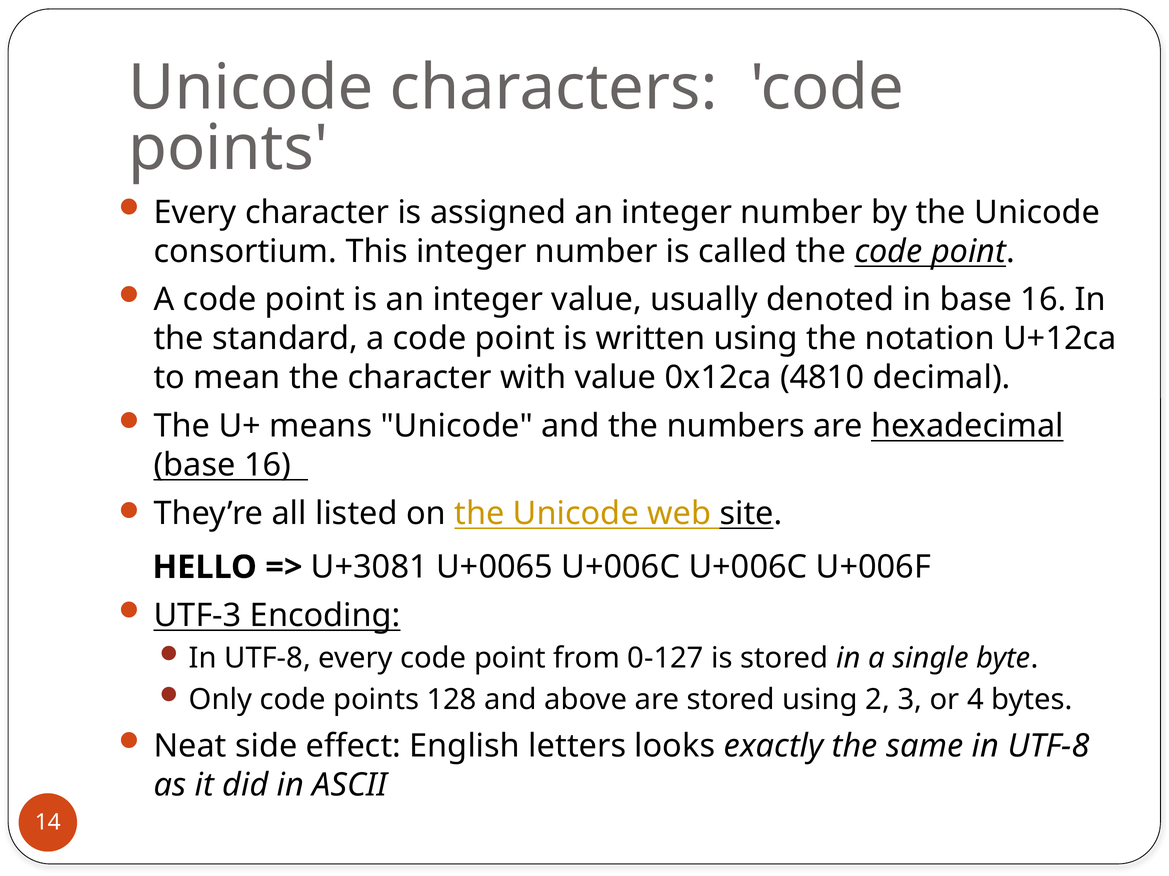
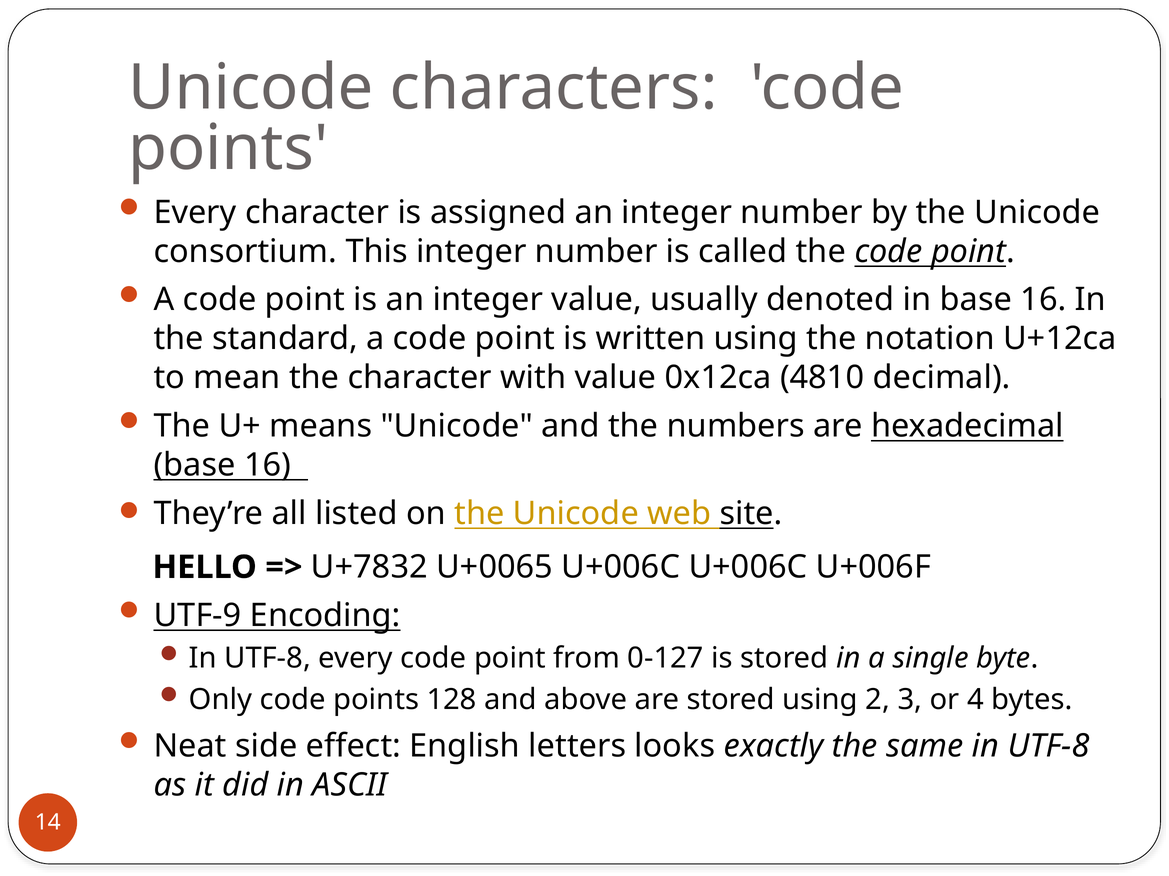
U+3081: U+3081 -> U+7832
UTF-3: UTF-3 -> UTF-9
